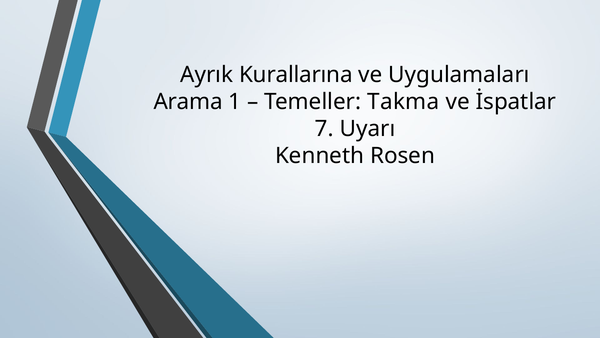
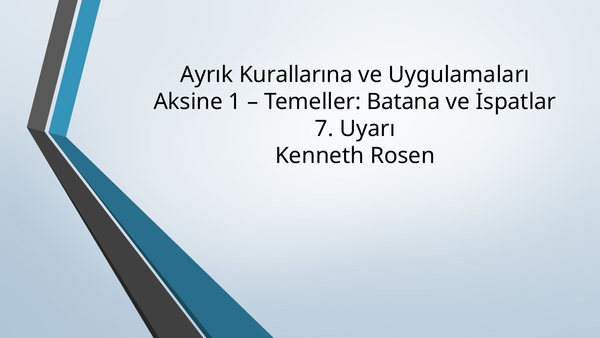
Arama: Arama -> Aksine
Takma: Takma -> Batana
